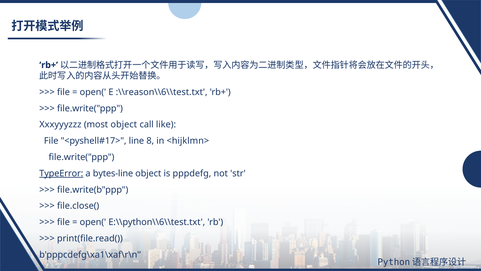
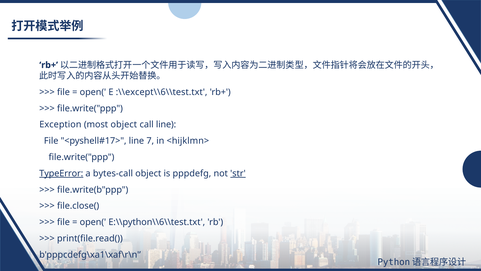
:\\reason\\6\\test.txt: :\\reason\\6\\test.txt -> :\\except\\6\\test.txt
Xxxyyyzzz: Xxxyyyzzz -> Exception
call like: like -> line
8: 8 -> 7
bytes-line: bytes-line -> bytes-call
str underline: none -> present
